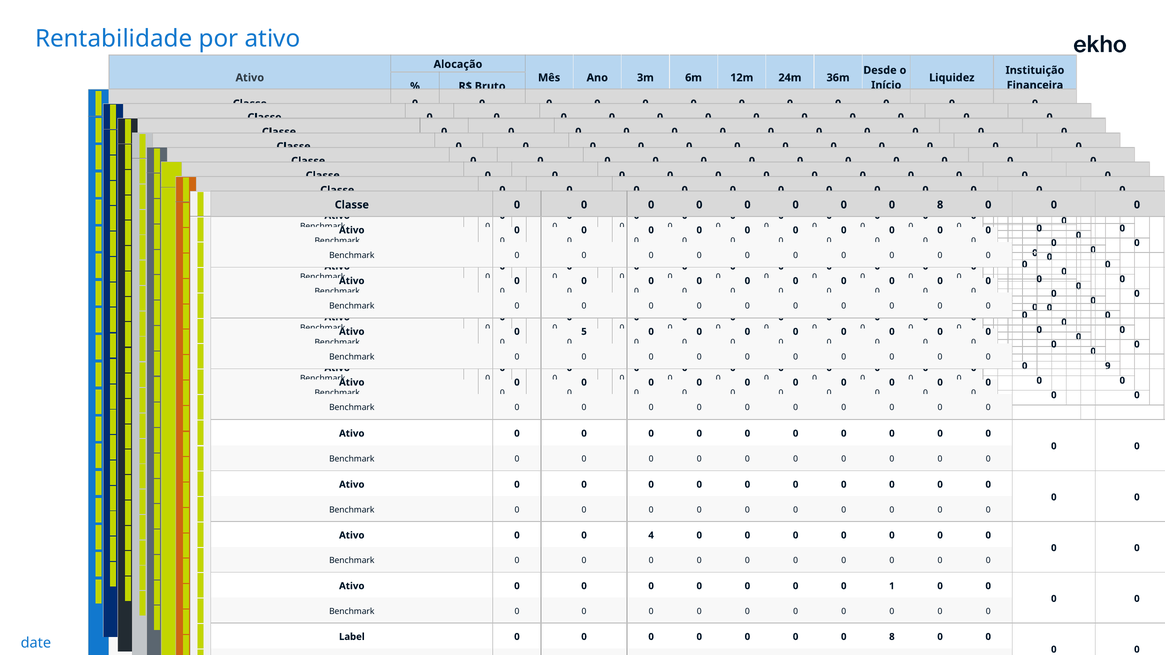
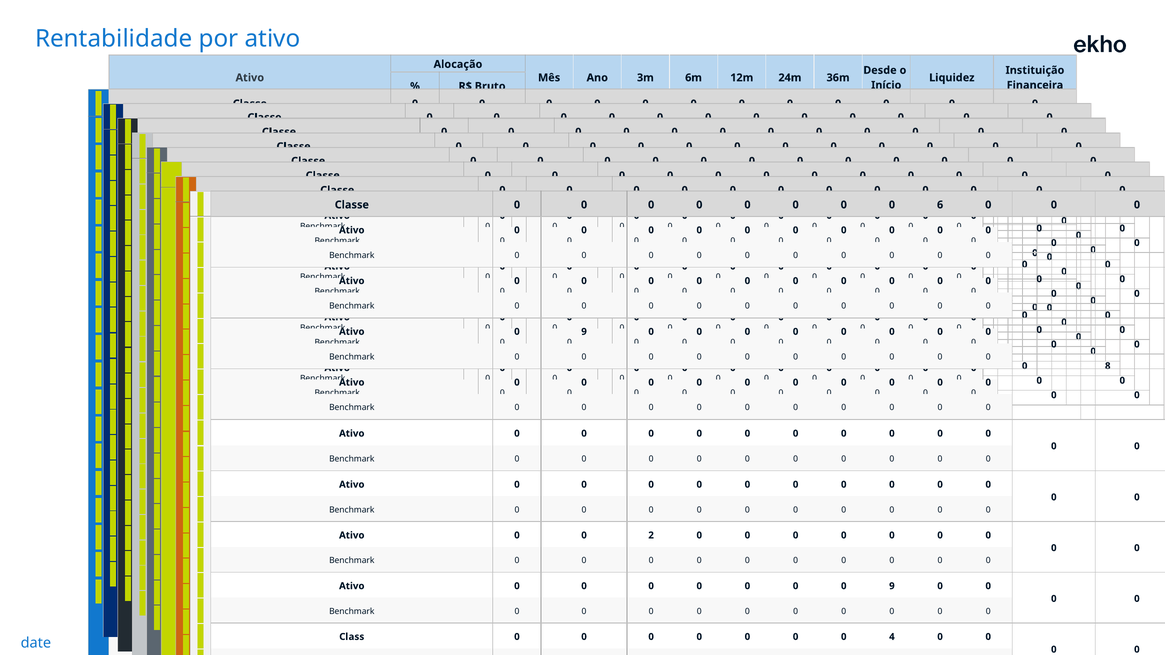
8 at (940, 205): 8 -> 6
Ativo 0 5: 5 -> 9
9: 9 -> 8
4: 4 -> 2
0 0 1: 1 -> 9
Label: Label -> Class
8 at (892, 637): 8 -> 4
